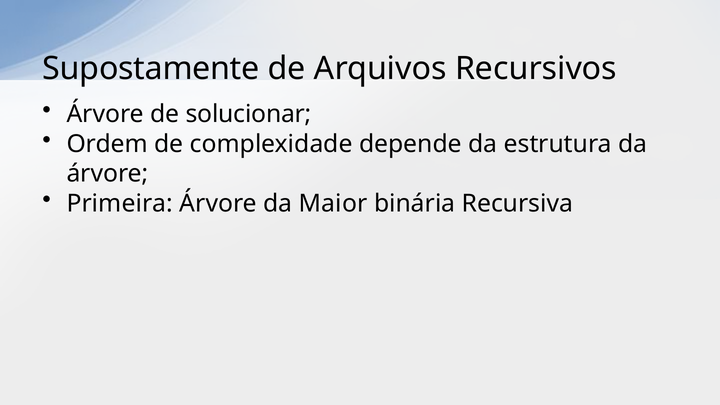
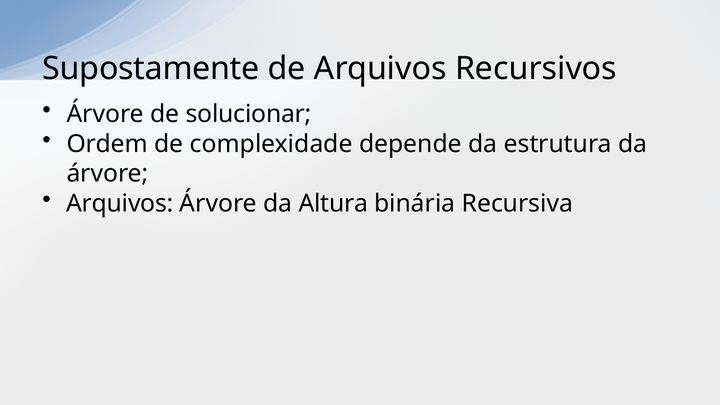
Primeira at (120, 203): Primeira -> Arquivos
Maior: Maior -> Altura
